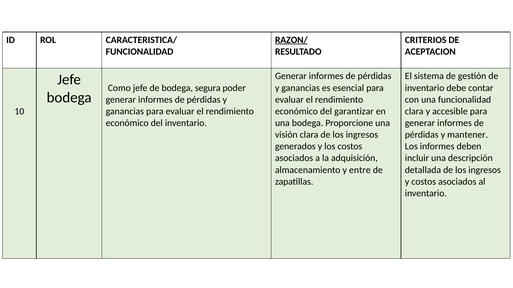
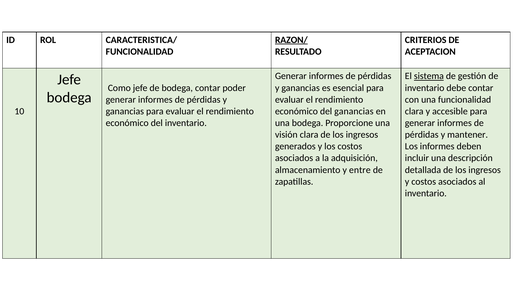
sistema underline: none -> present
bodega segura: segura -> contar
del garantizar: garantizar -> ganancias
